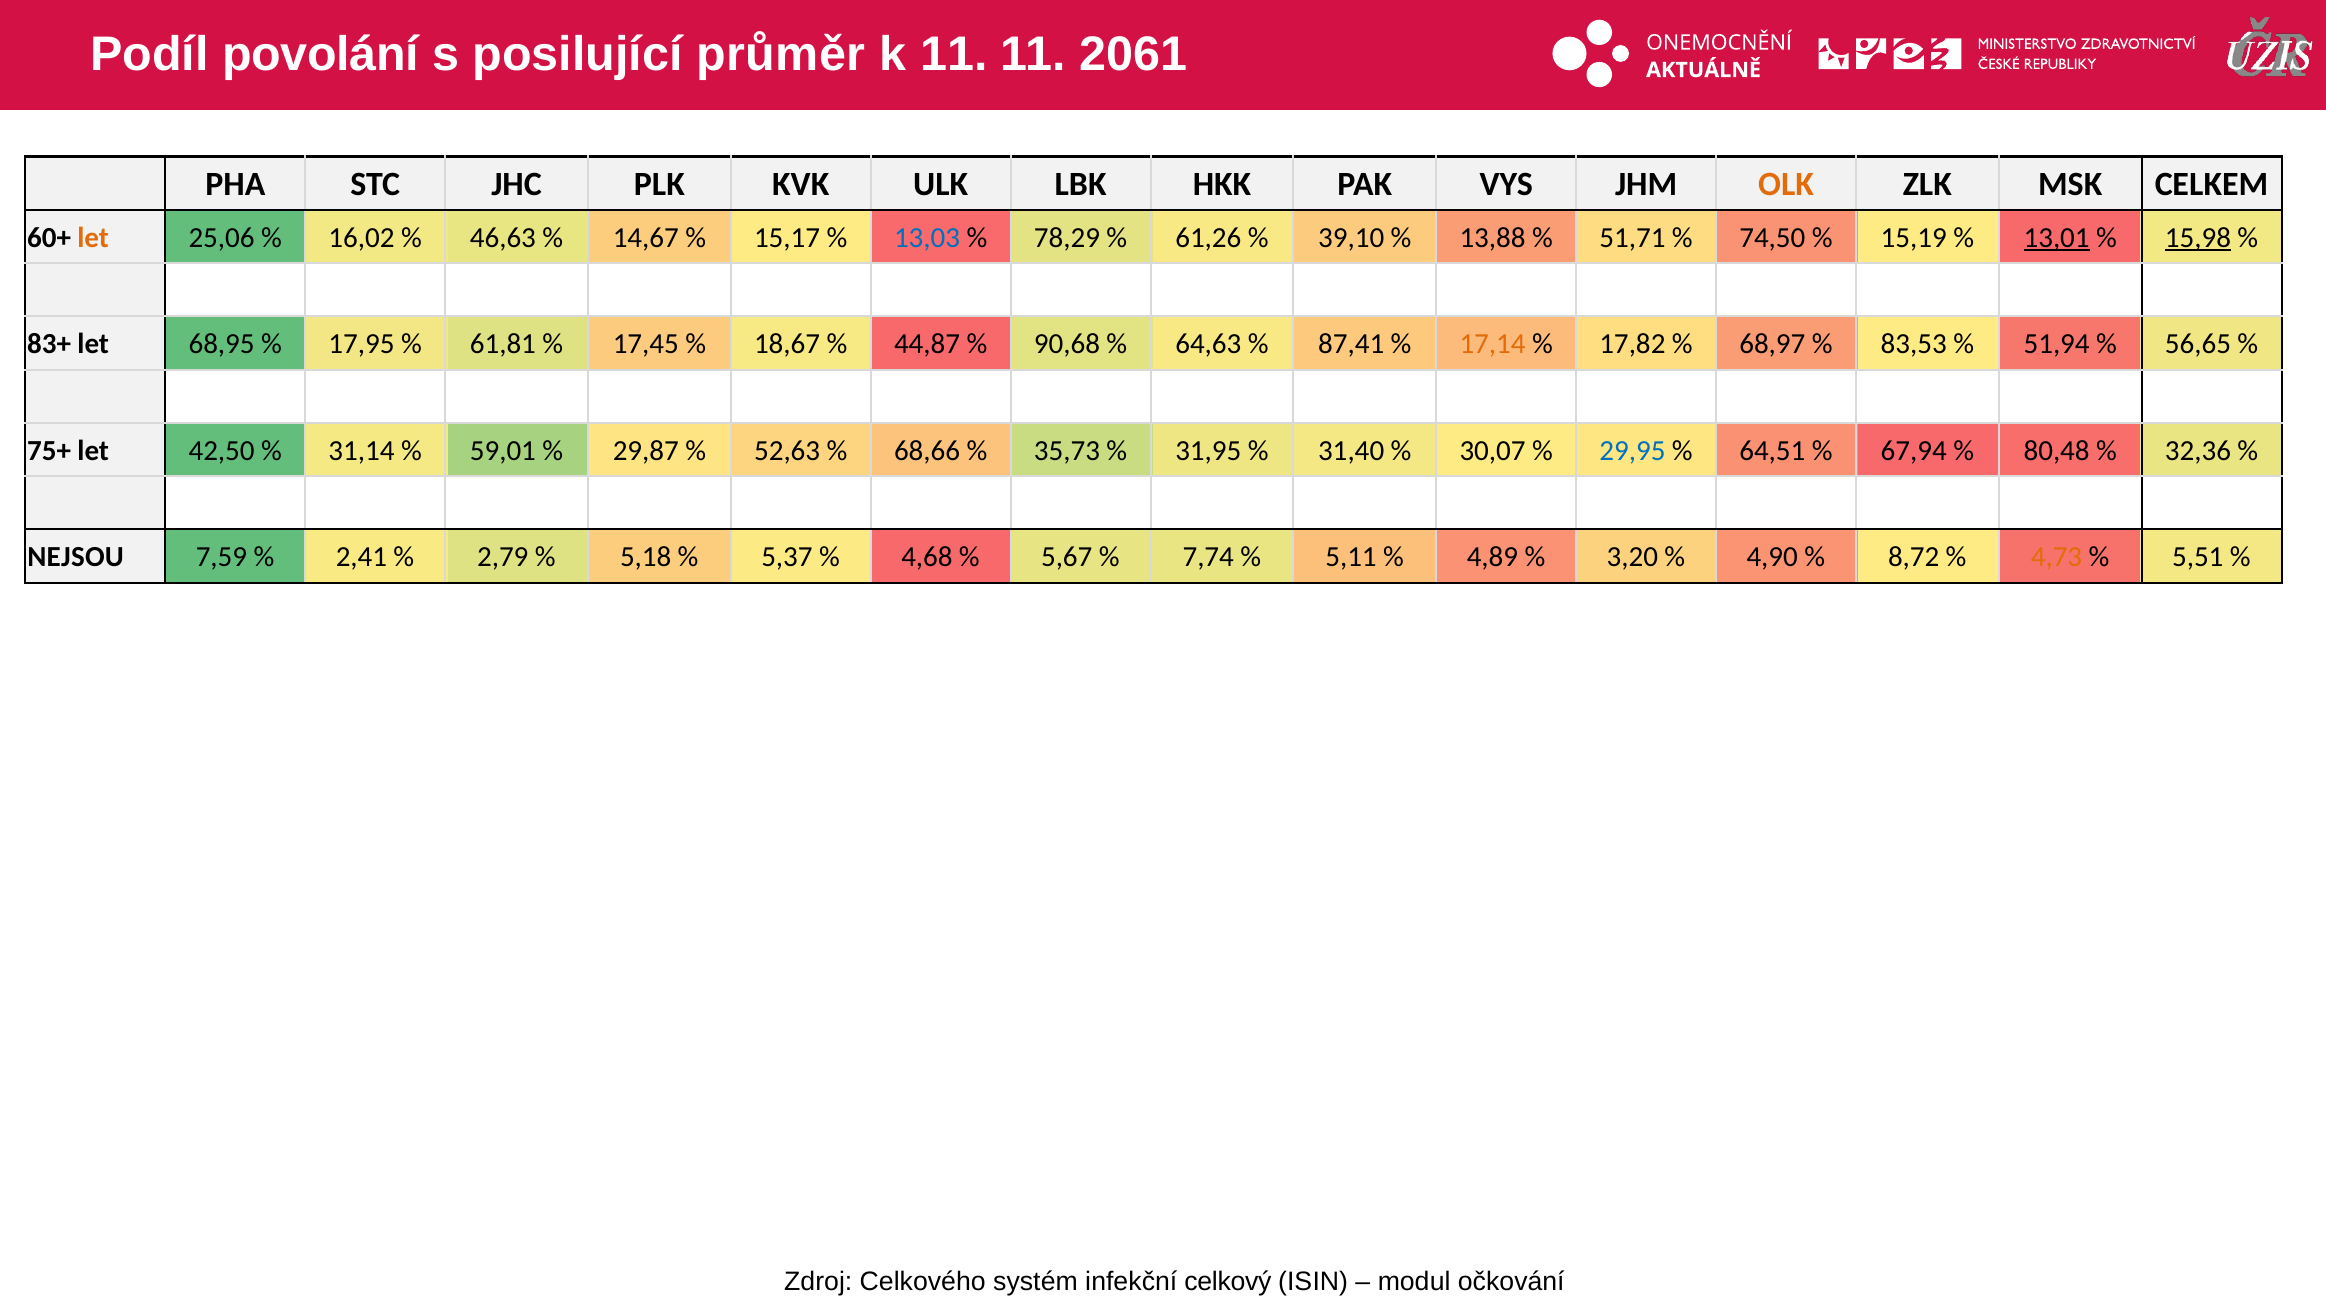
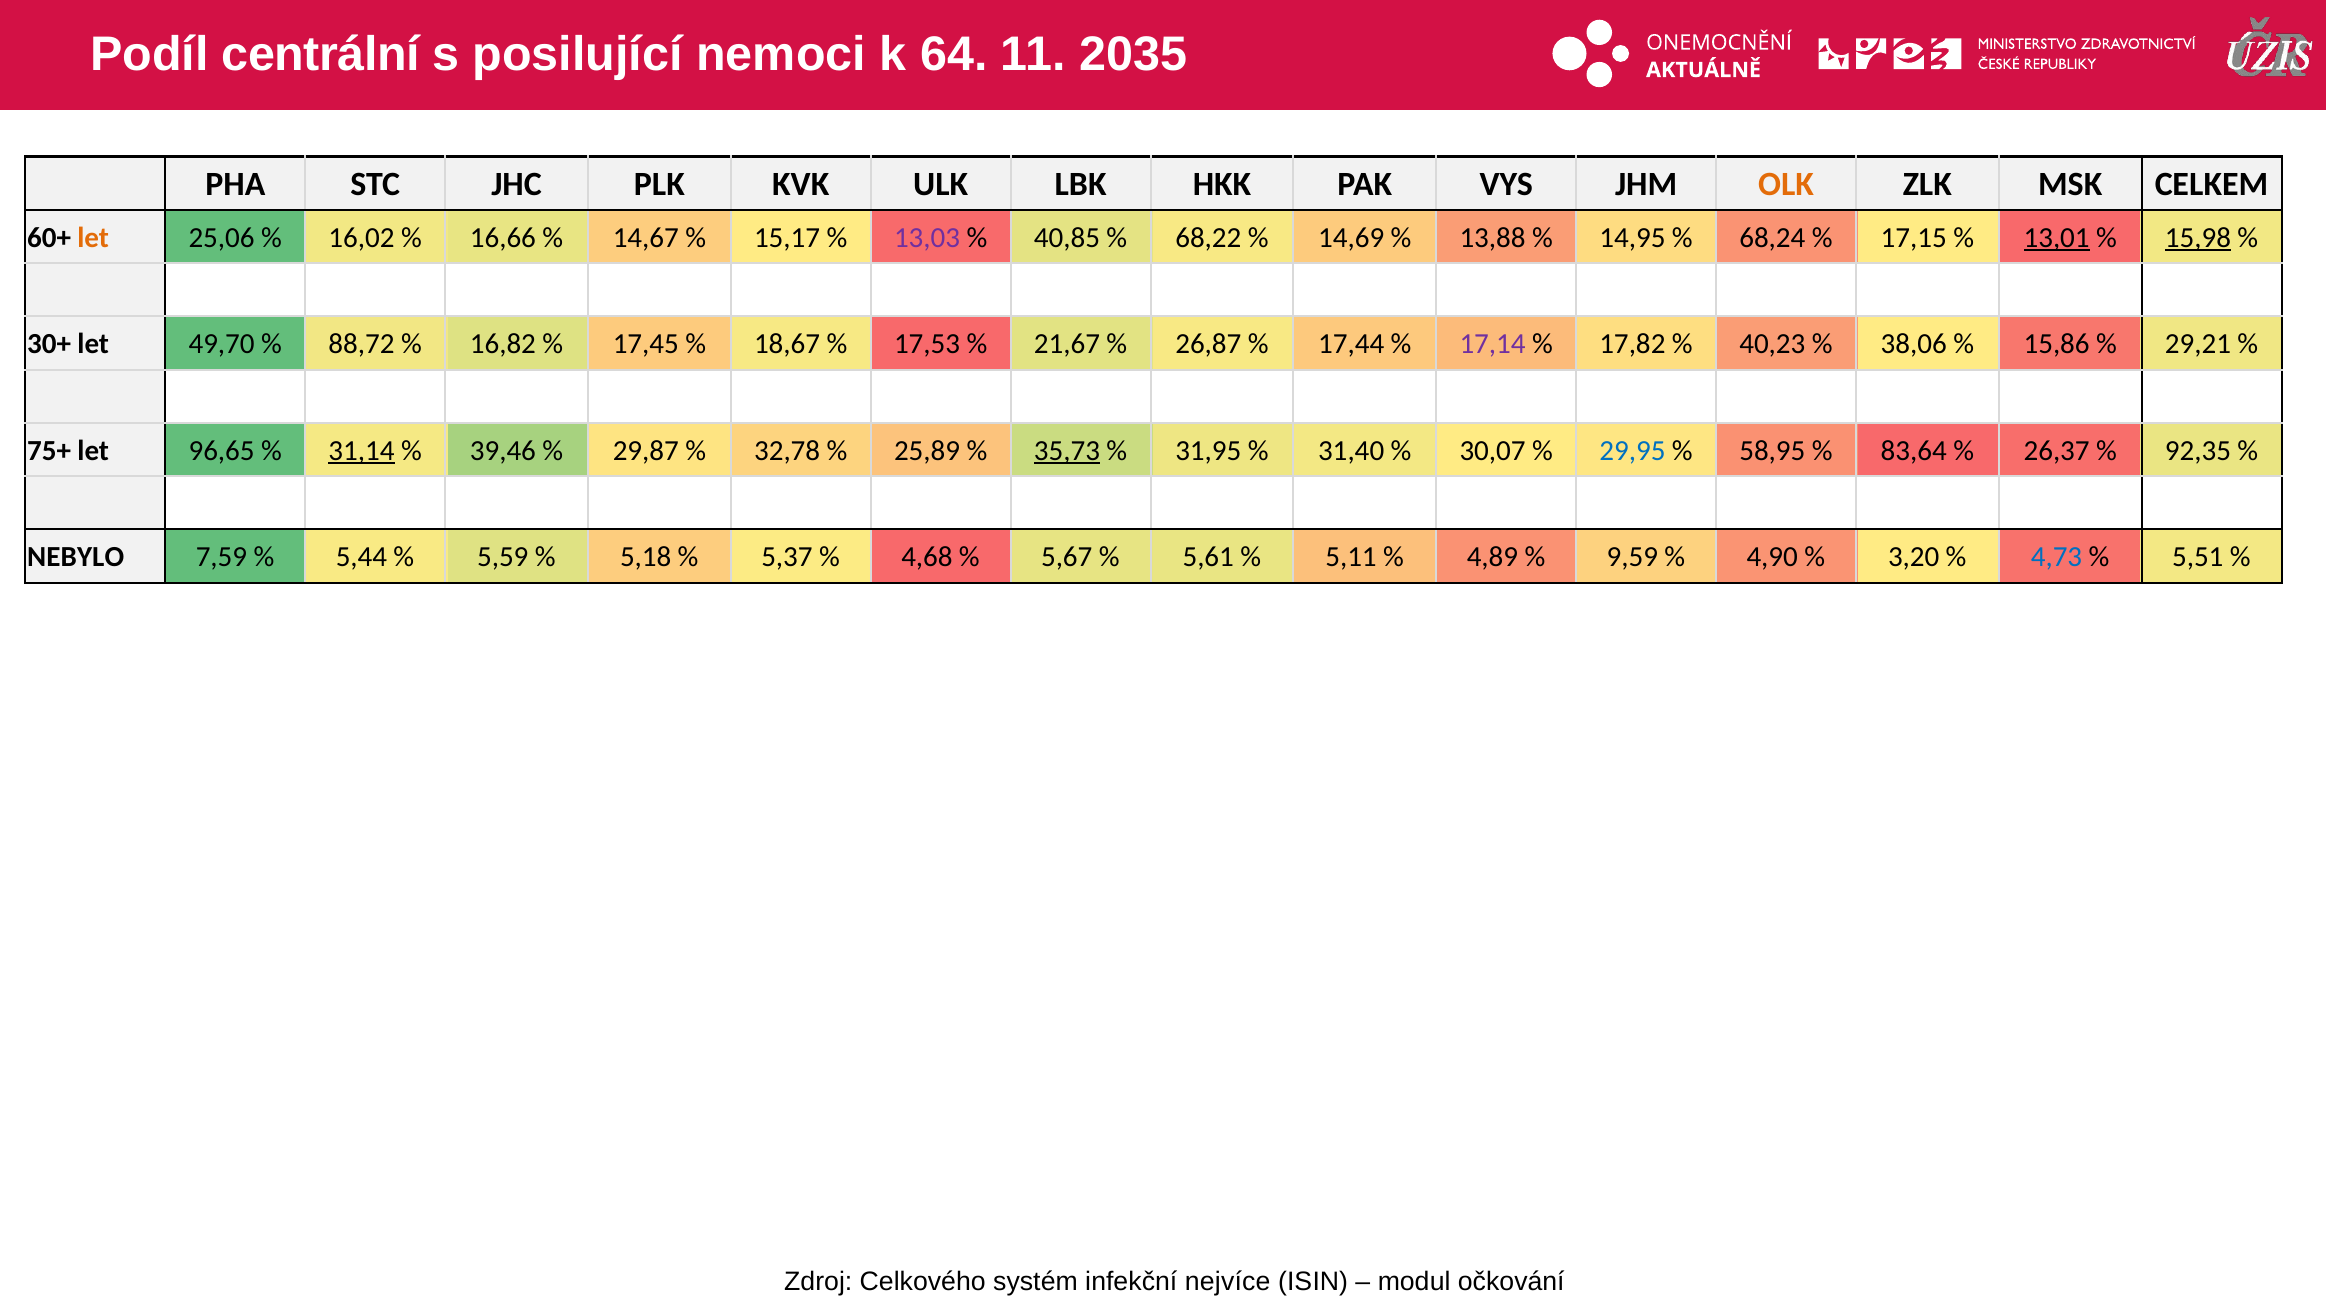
povolání: povolání -> centrální
průměr: průměr -> nemoci
k 11: 11 -> 64
2061: 2061 -> 2035
46,63: 46,63 -> 16,66
13,03 colour: blue -> purple
78,29: 78,29 -> 40,85
61,26: 61,26 -> 68,22
39,10: 39,10 -> 14,69
51,71: 51,71 -> 14,95
74,50: 74,50 -> 68,24
15,19: 15,19 -> 17,15
83+: 83+ -> 30+
68,95: 68,95 -> 49,70
17,95: 17,95 -> 88,72
61,81: 61,81 -> 16,82
44,87: 44,87 -> 17,53
90,68: 90,68 -> 21,67
64,63: 64,63 -> 26,87
87,41: 87,41 -> 17,44
17,14 colour: orange -> purple
68,97: 68,97 -> 40,23
83,53: 83,53 -> 38,06
51,94: 51,94 -> 15,86
56,65: 56,65 -> 29,21
42,50: 42,50 -> 96,65
31,14 underline: none -> present
59,01: 59,01 -> 39,46
52,63: 52,63 -> 32,78
68,66: 68,66 -> 25,89
35,73 underline: none -> present
64,51: 64,51 -> 58,95
67,94: 67,94 -> 83,64
80,48: 80,48 -> 26,37
32,36: 32,36 -> 92,35
NEJSOU: NEJSOU -> NEBYLO
2,41: 2,41 -> 5,44
2,79: 2,79 -> 5,59
7,74: 7,74 -> 5,61
3,20: 3,20 -> 9,59
8,72: 8,72 -> 3,20
4,73 colour: orange -> blue
celkový: celkový -> nejvíce
